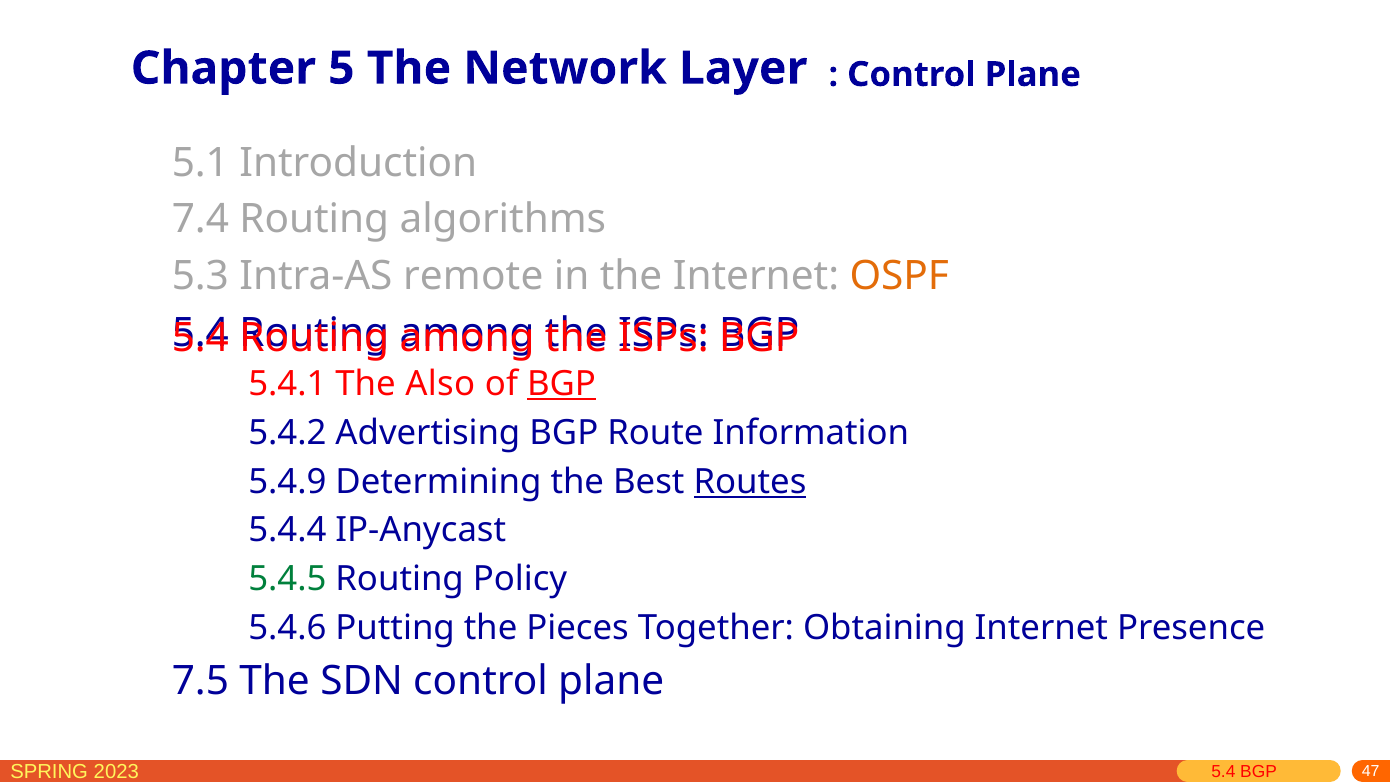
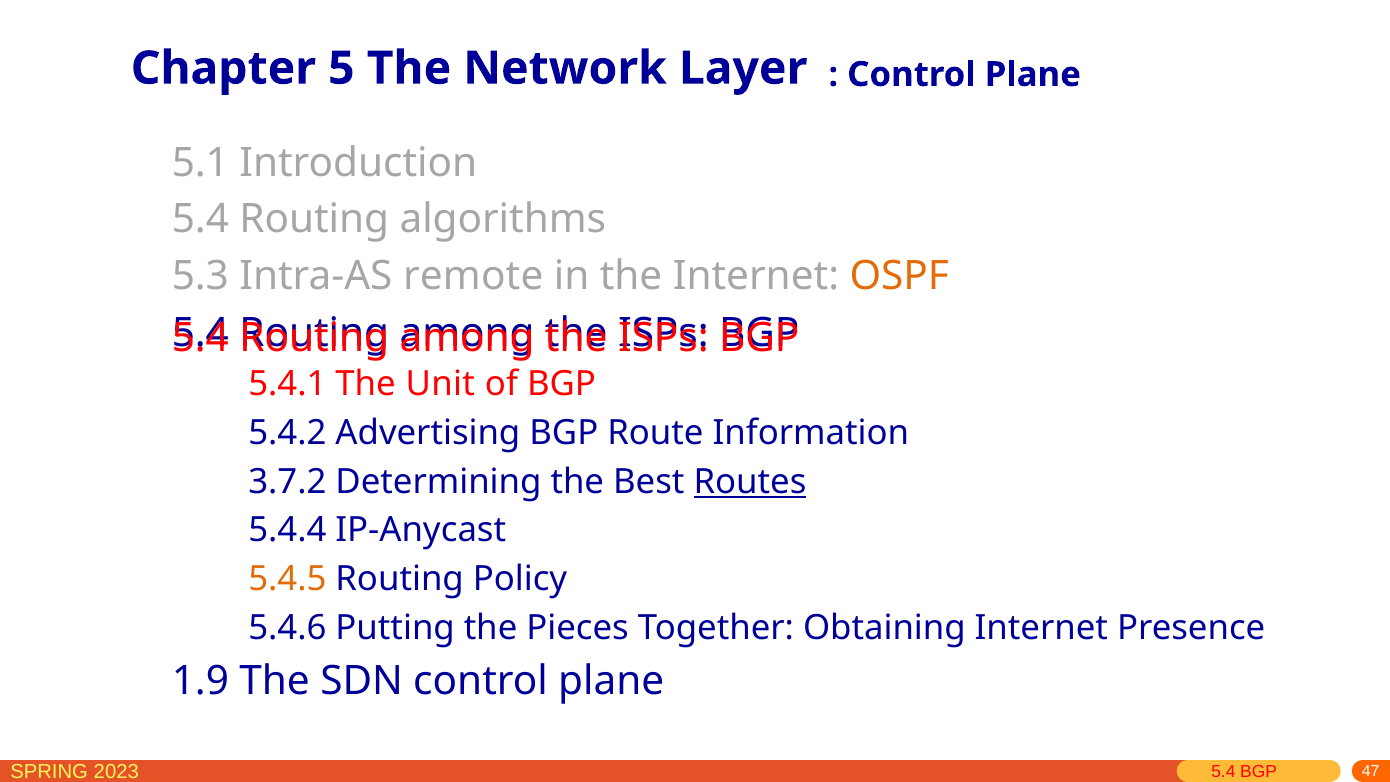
7.4 at (200, 219): 7.4 -> 5.4
Also: Also -> Unit
BGP at (561, 384) underline: present -> none
5.4.9: 5.4.9 -> 3.7.2
5.4.5 colour: green -> orange
7.5: 7.5 -> 1.9
